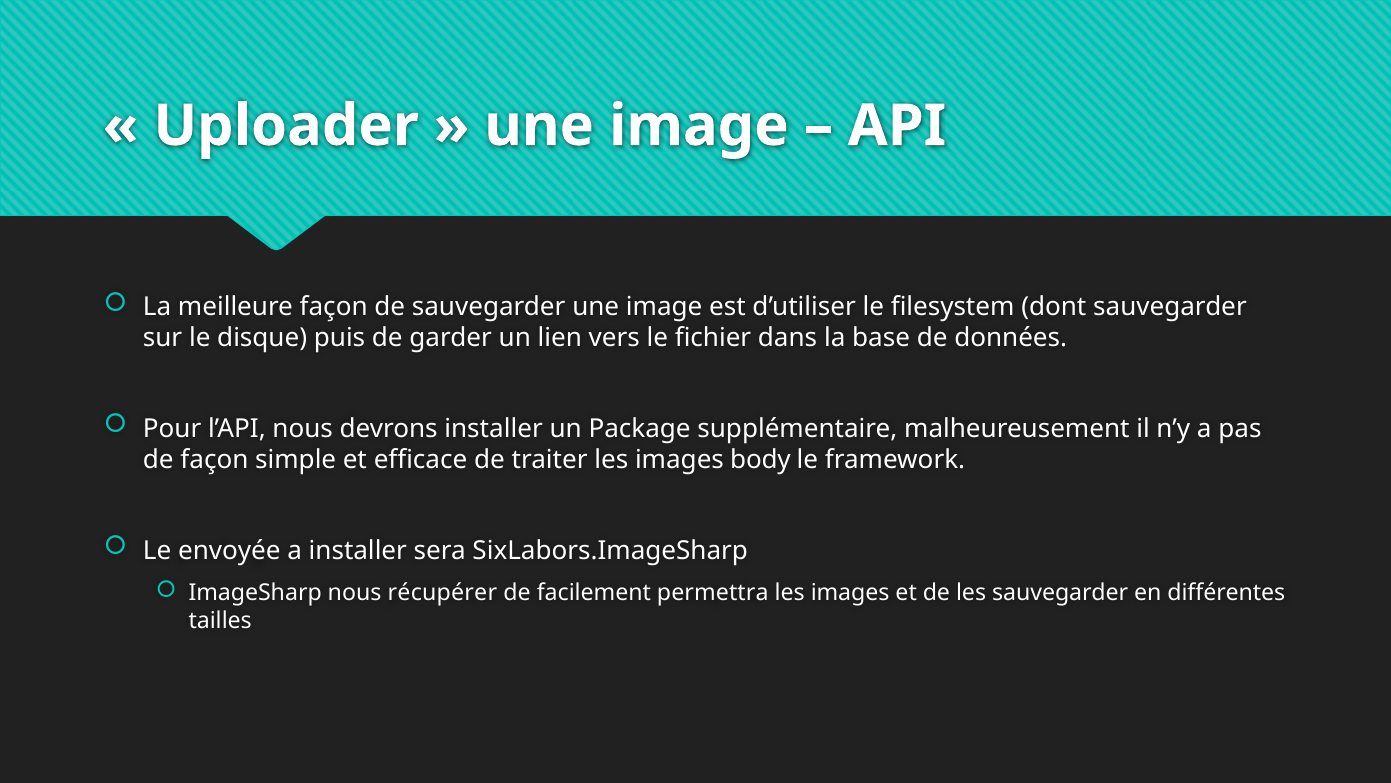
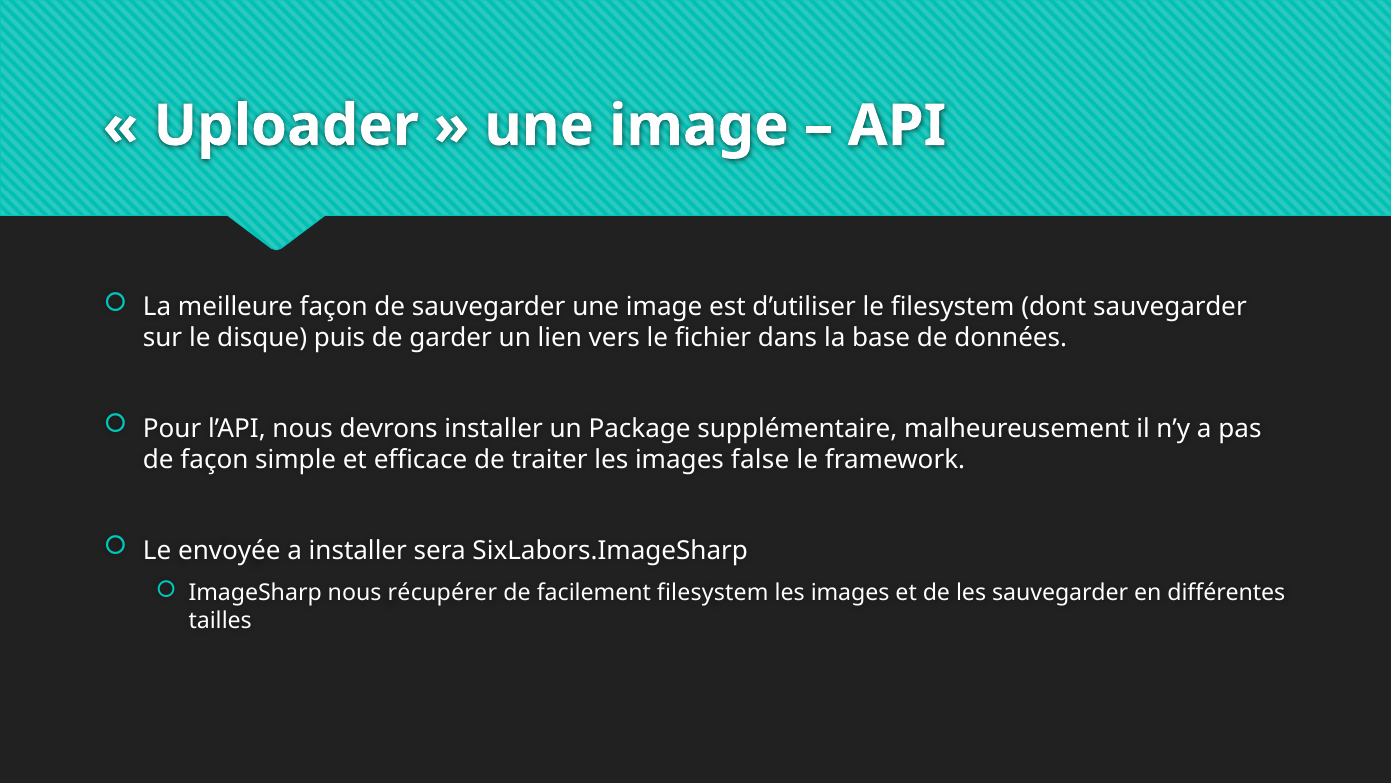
body: body -> false
facilement permettra: permettra -> filesystem
